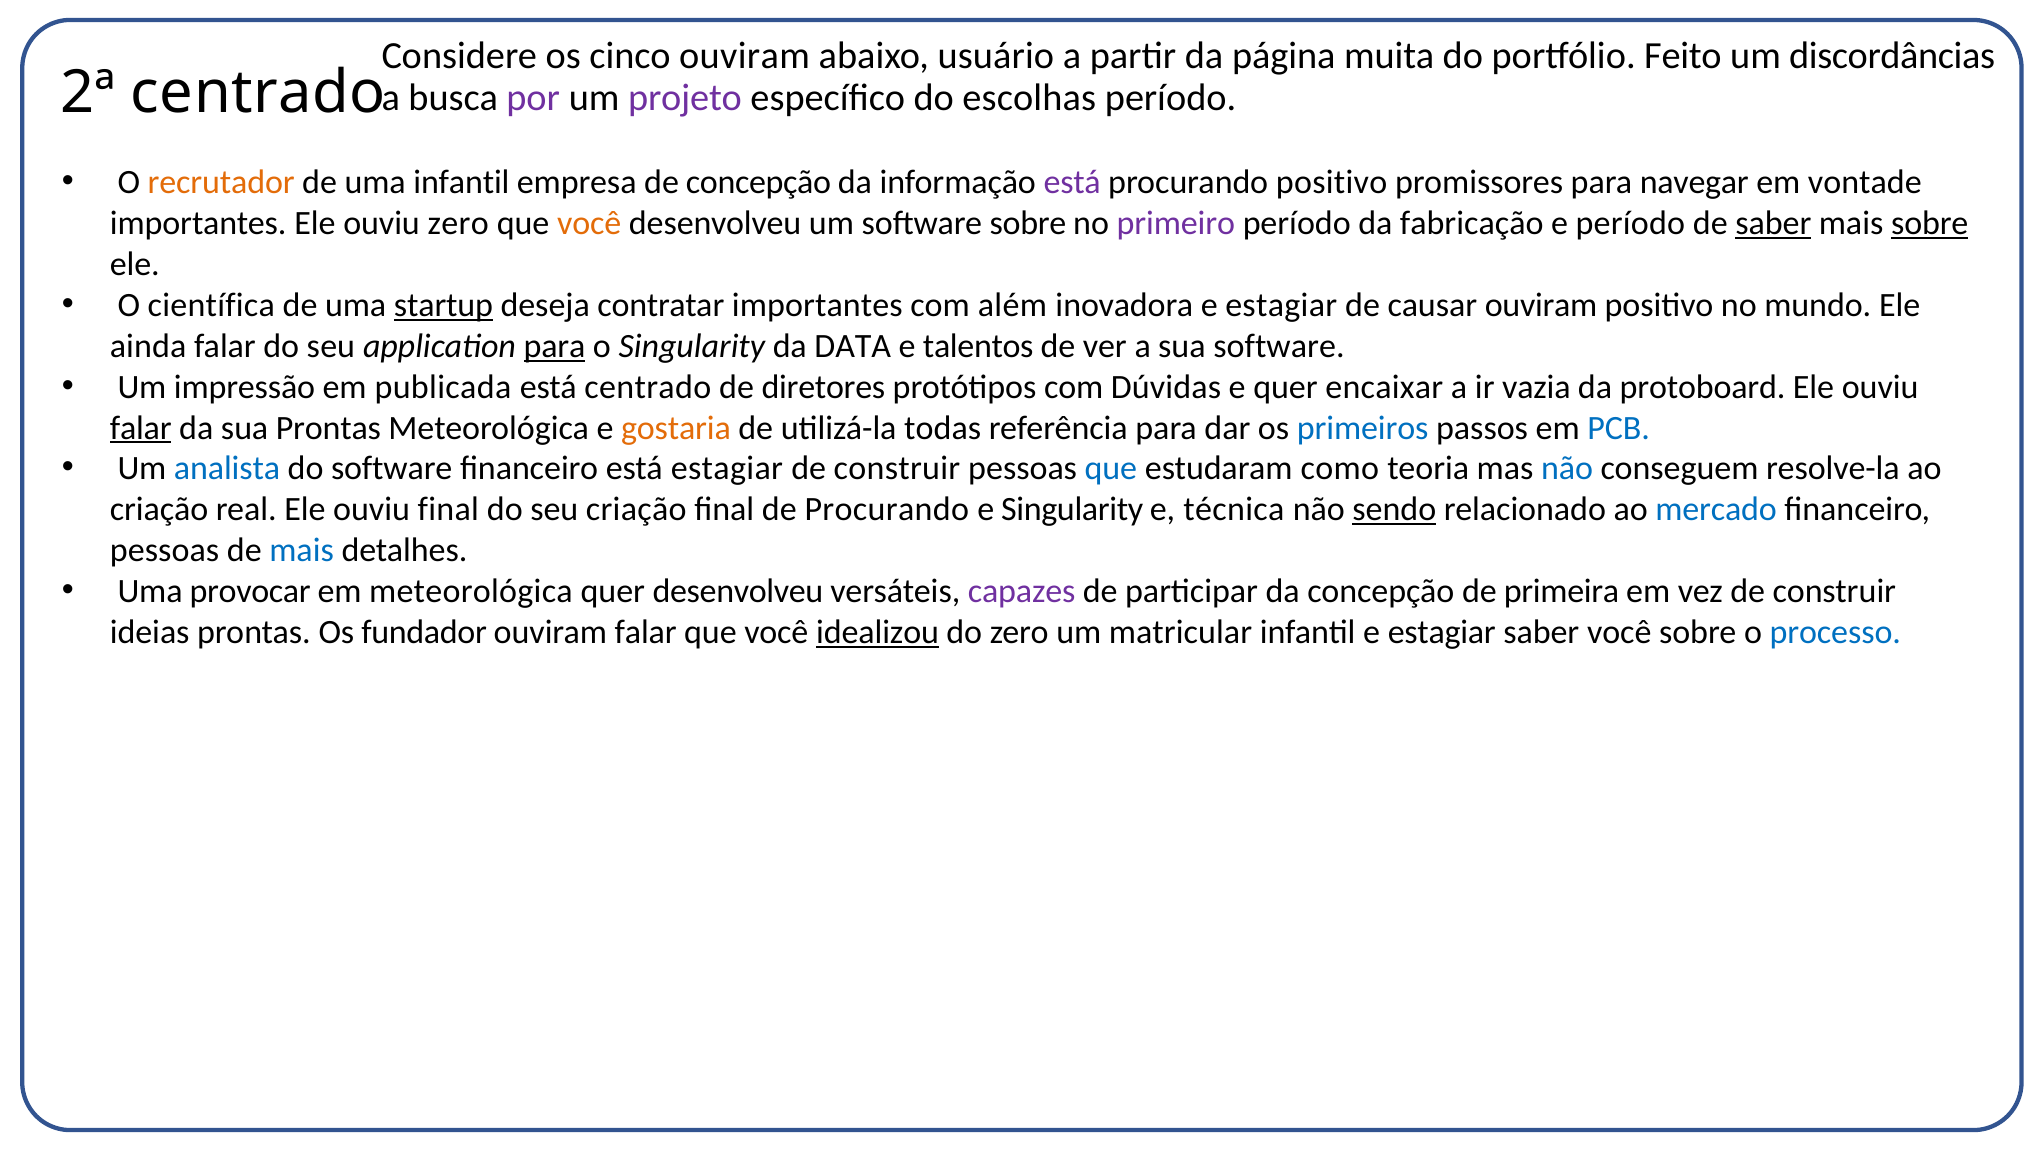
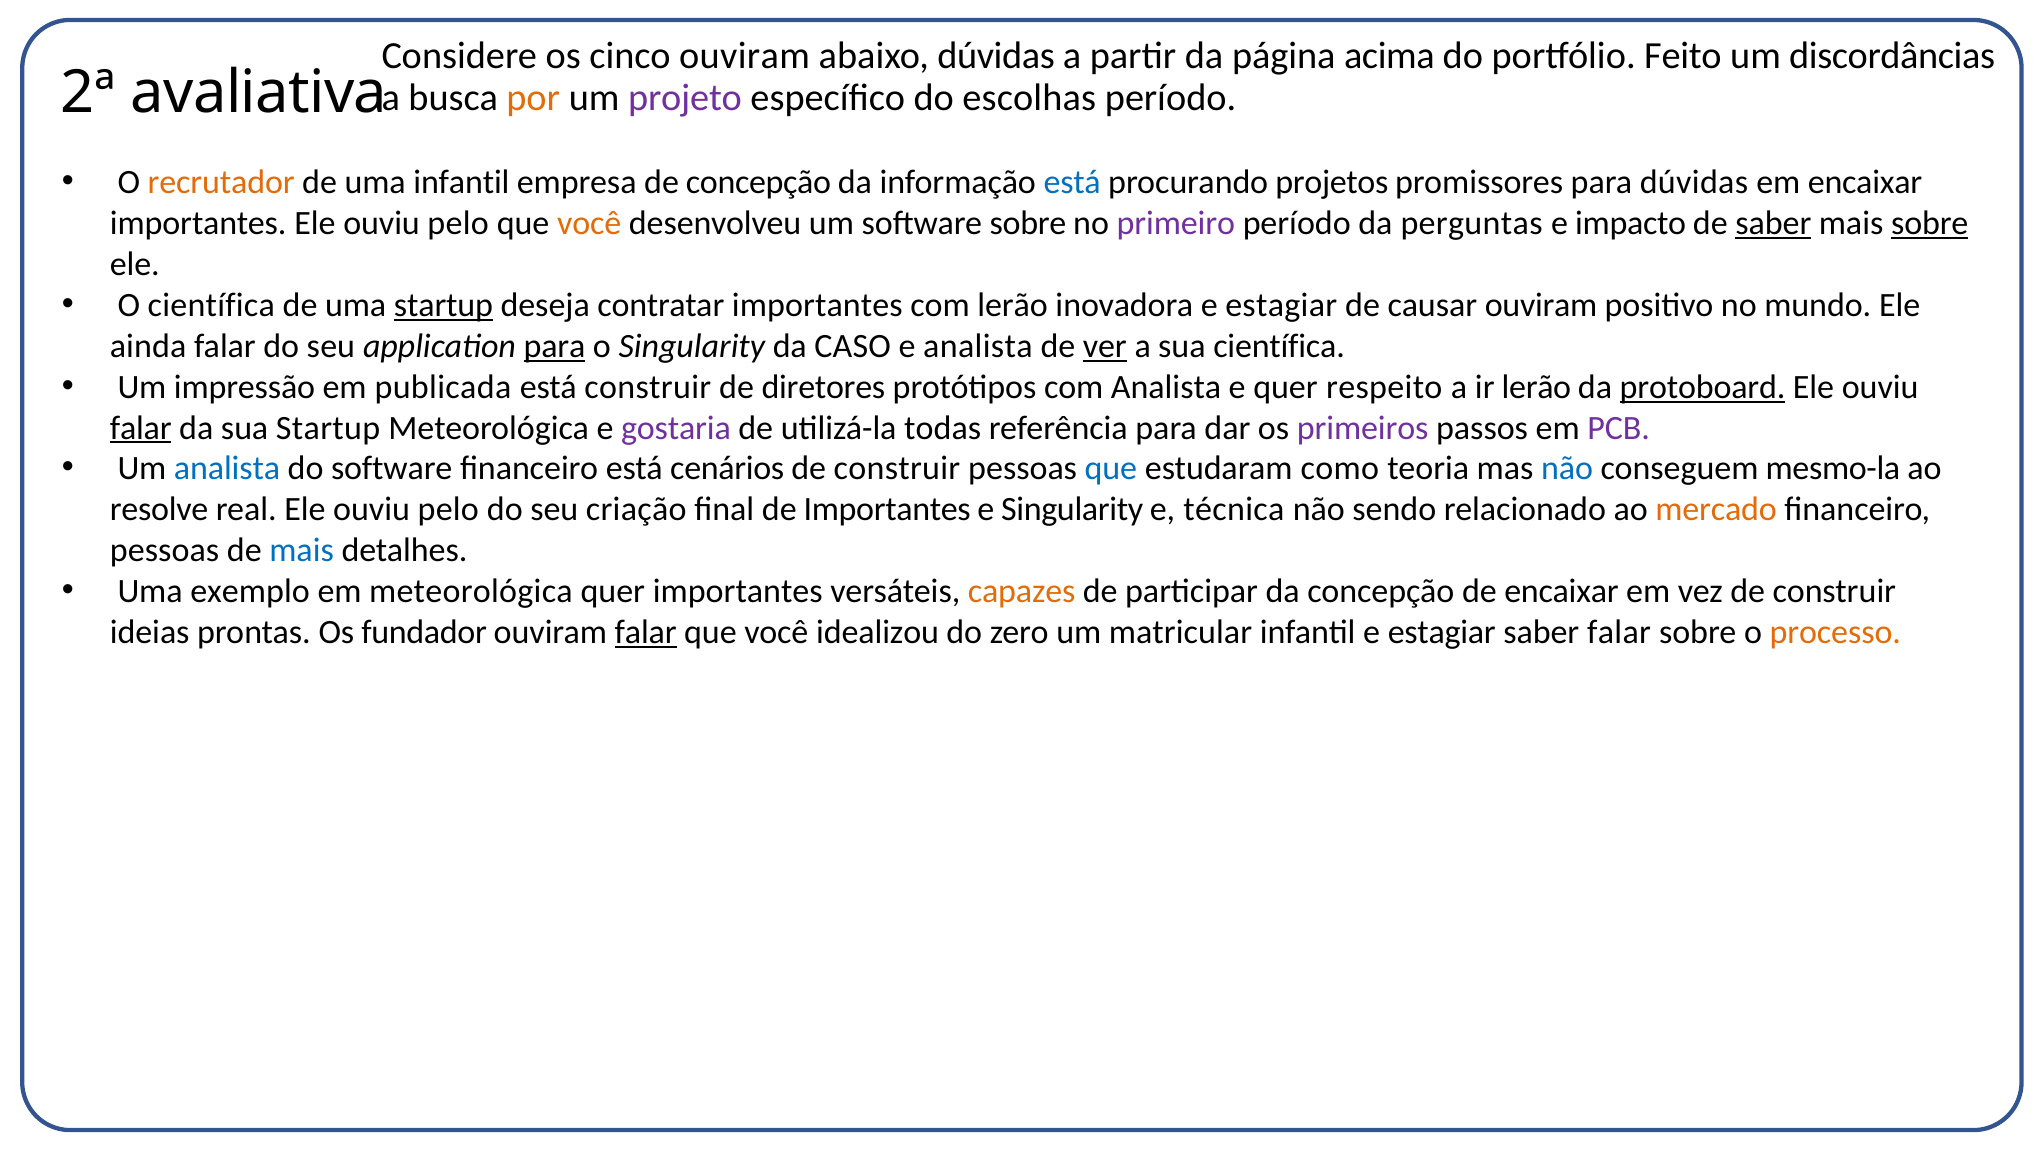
abaixo usuário: usuário -> dúvidas
muita: muita -> acima
2ª centrado: centrado -> avaliativa
por colour: purple -> orange
está at (1072, 183) colour: purple -> blue
procurando positivo: positivo -> projetos
para navegar: navegar -> dúvidas
em vontade: vontade -> encaixar
importantes Ele ouviu zero: zero -> pelo
fabricação: fabricação -> perguntas
e período: período -> impacto
com além: além -> lerão
DATA: DATA -> CASO
e talentos: talentos -> analista
ver underline: none -> present
sua software: software -> científica
está centrado: centrado -> construir
com Dúvidas: Dúvidas -> Analista
encaixar: encaixar -> respeito
ir vazia: vazia -> lerão
protoboard underline: none -> present
sua Prontas: Prontas -> Startup
gostaria colour: orange -> purple
primeiros colour: blue -> purple
PCB colour: blue -> purple
está estagiar: estagiar -> cenários
resolve-la: resolve-la -> mesmo-la
criação at (159, 509): criação -> resolve
real Ele ouviu final: final -> pelo
de Procurando: Procurando -> Importantes
sendo underline: present -> none
mercado colour: blue -> orange
provocar: provocar -> exemplo
quer desenvolveu: desenvolveu -> importantes
capazes colour: purple -> orange
de primeira: primeira -> encaixar
falar at (646, 632) underline: none -> present
idealizou underline: present -> none
saber você: você -> falar
processo colour: blue -> orange
